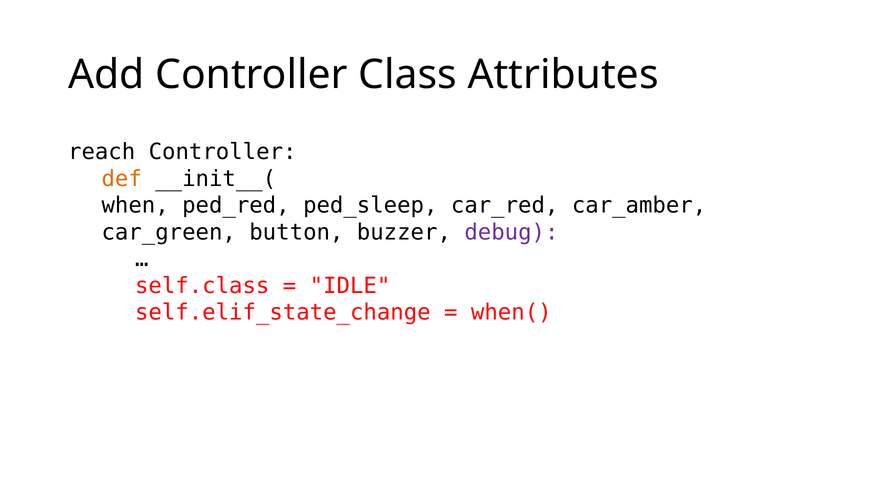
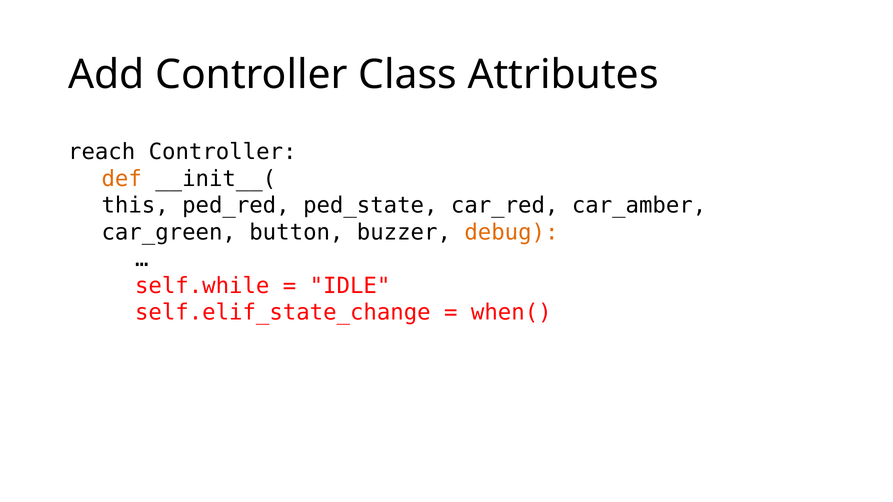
when: when -> this
ped_sleep: ped_sleep -> ped_state
debug colour: purple -> orange
self.class: self.class -> self.while
